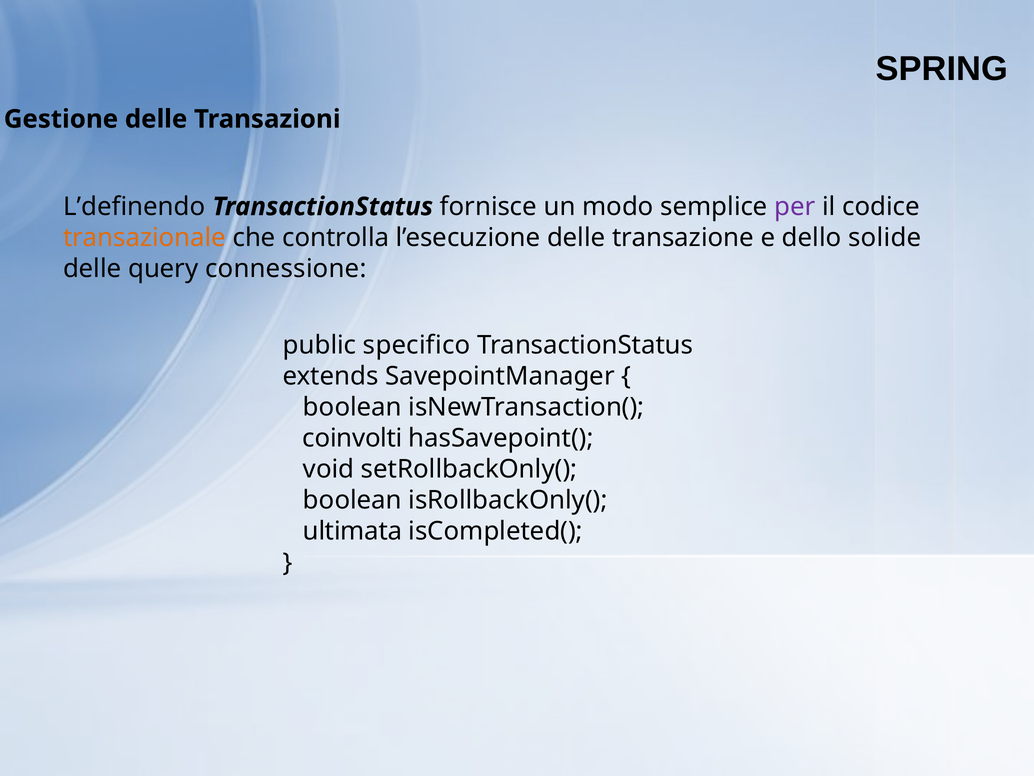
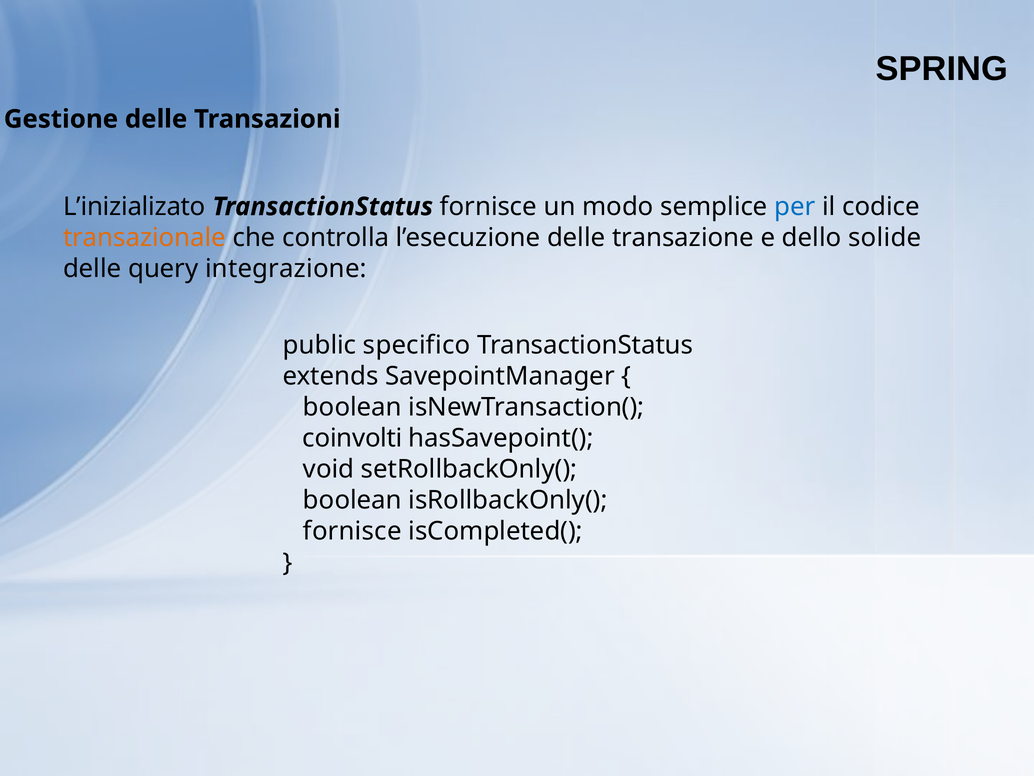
L’definendo: L’definendo -> L’inizializato
per colour: purple -> blue
connessione: connessione -> integrazione
ultimata at (353, 531): ultimata -> fornisce
